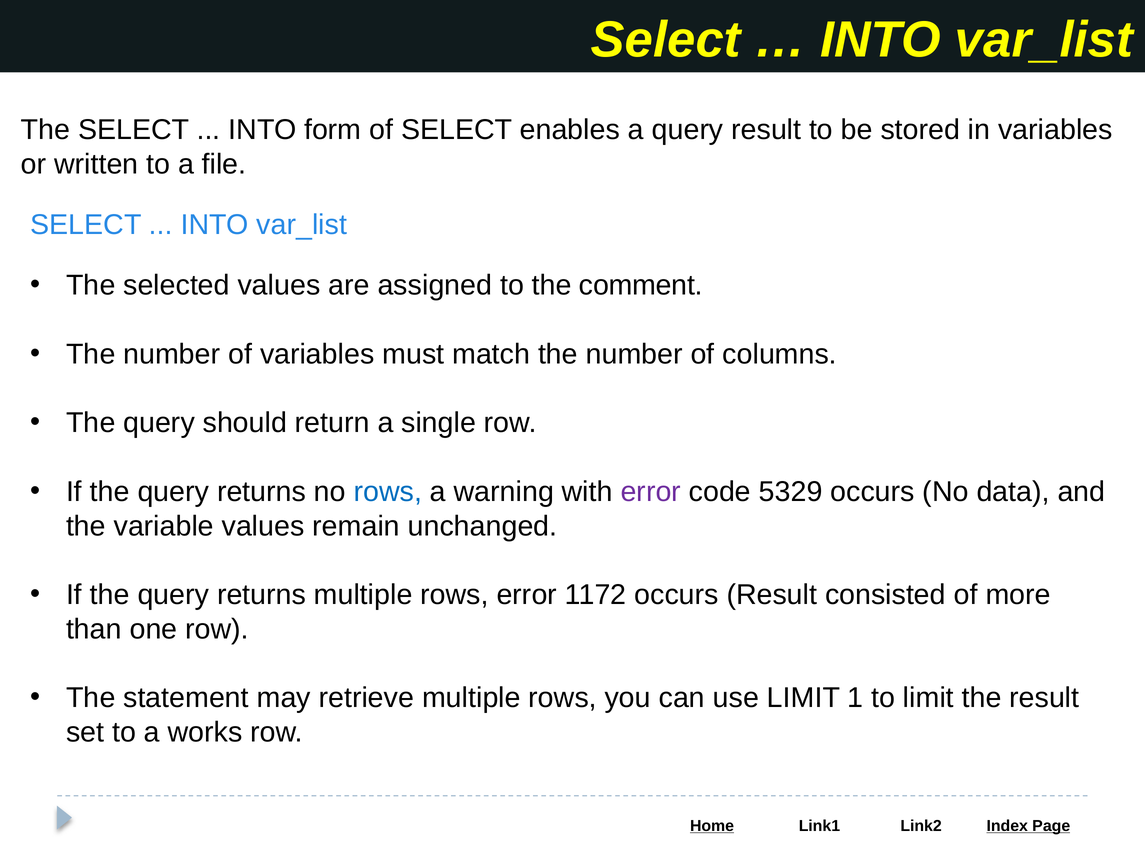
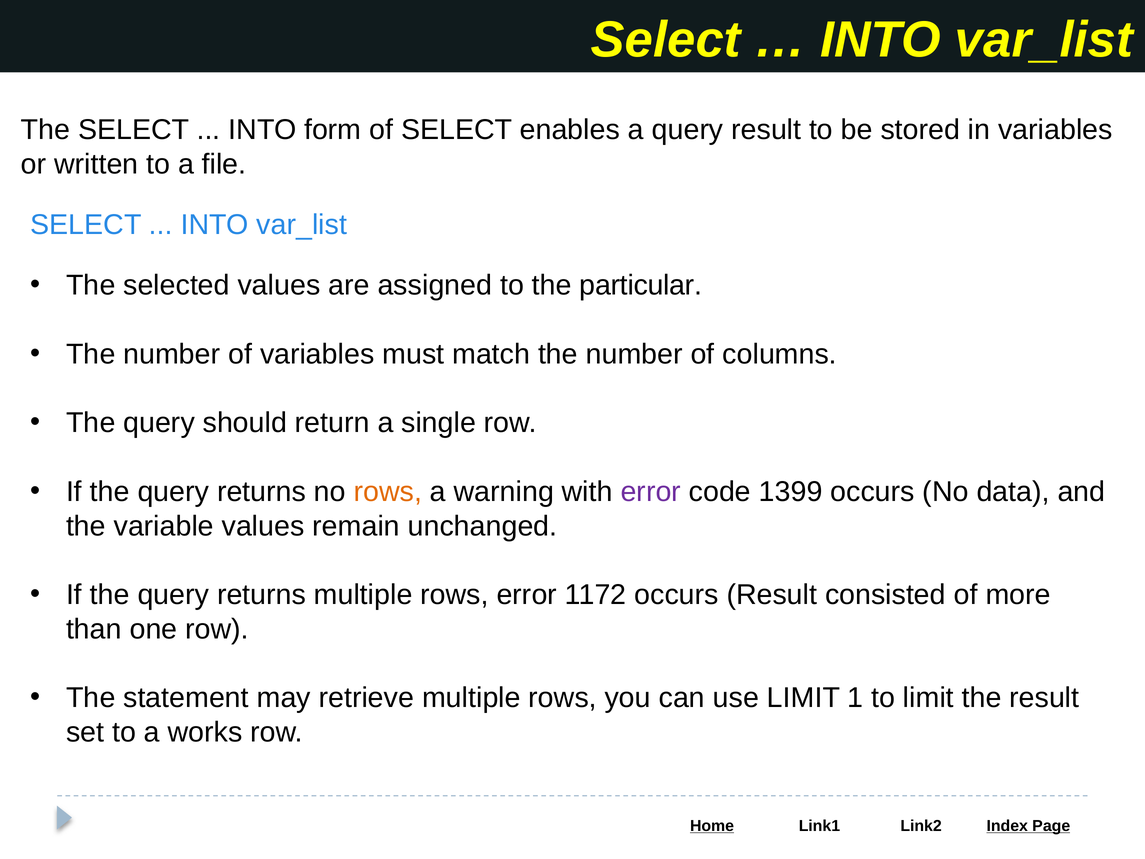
comment: comment -> particular
rows at (388, 492) colour: blue -> orange
5329: 5329 -> 1399
